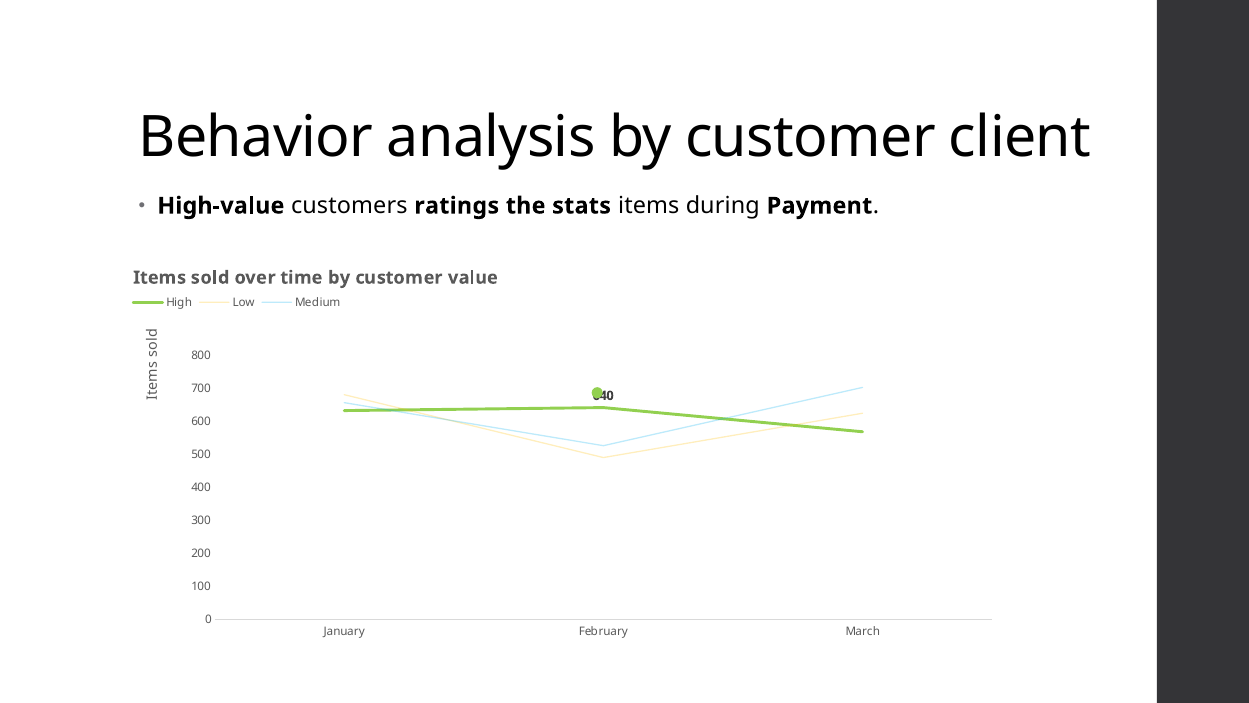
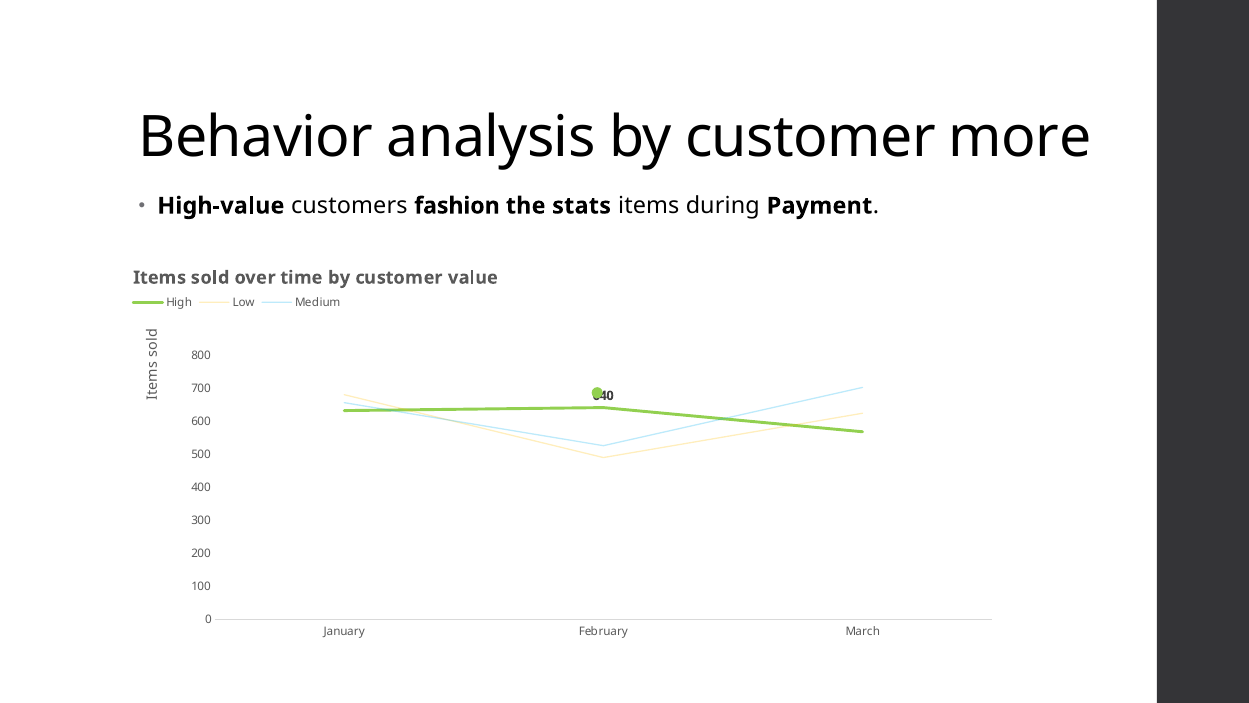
client: client -> more
ratings: ratings -> fashion
